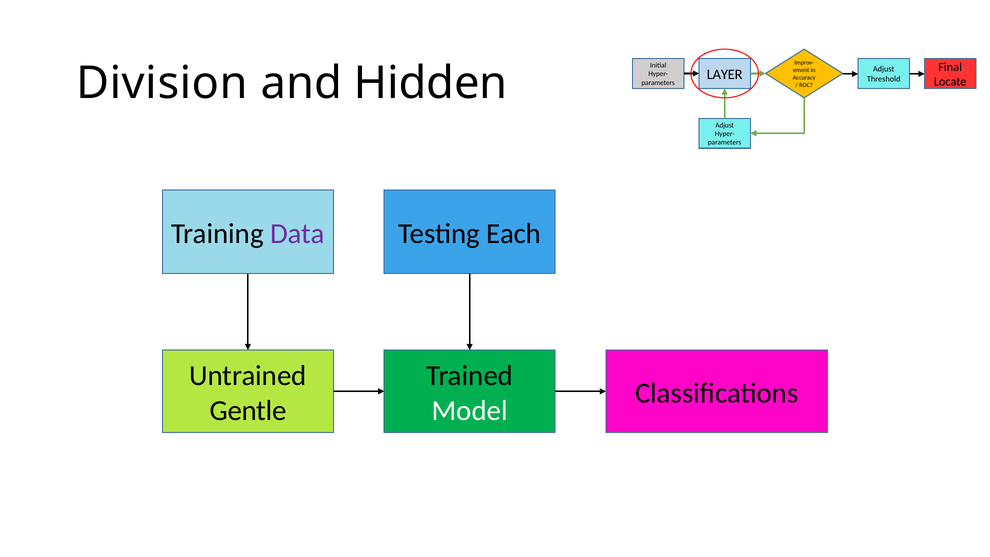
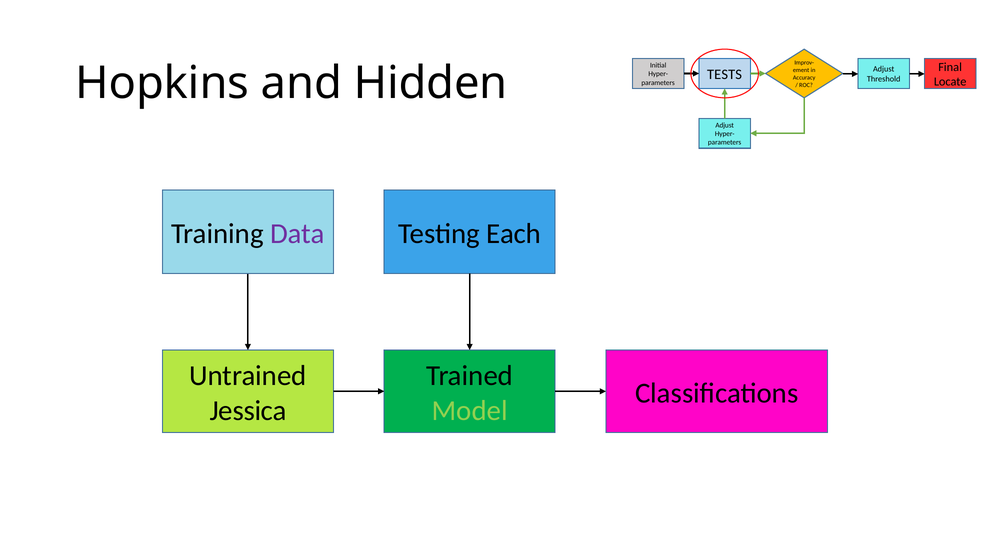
LAYER: LAYER -> TESTS
Division: Division -> Hopkins
Gentle: Gentle -> Jessica
Model colour: white -> light green
